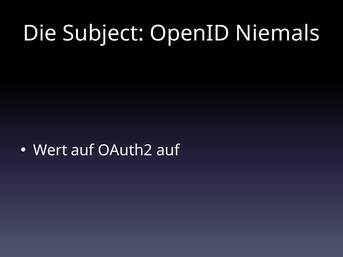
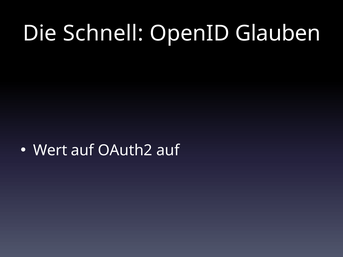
Subject: Subject -> Schnell
Niemals: Niemals -> Glauben
